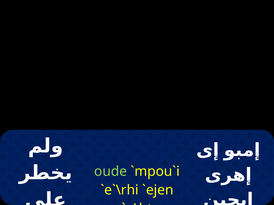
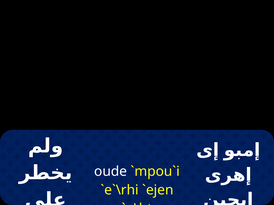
oude colour: light green -> white
